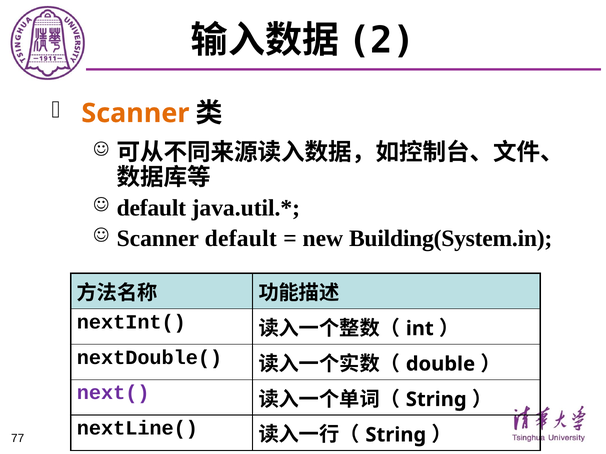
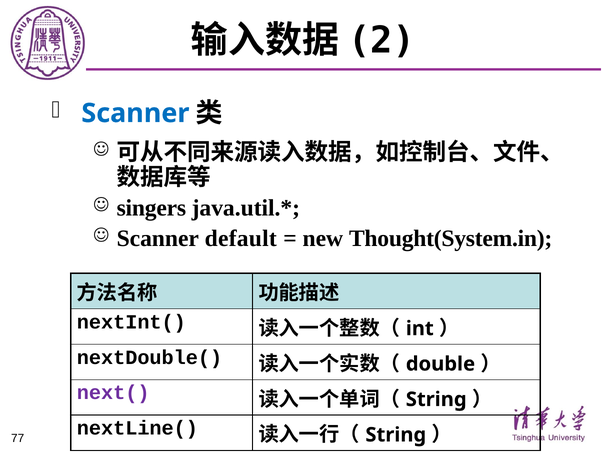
Scanner at (135, 113) colour: orange -> blue
default at (151, 208): default -> singers
Building(System.in: Building(System.in -> Thought(System.in
